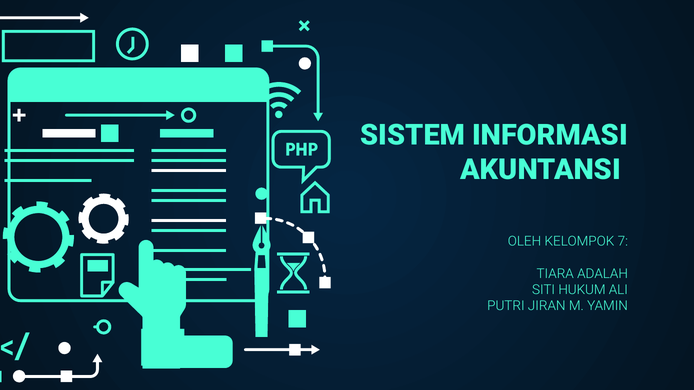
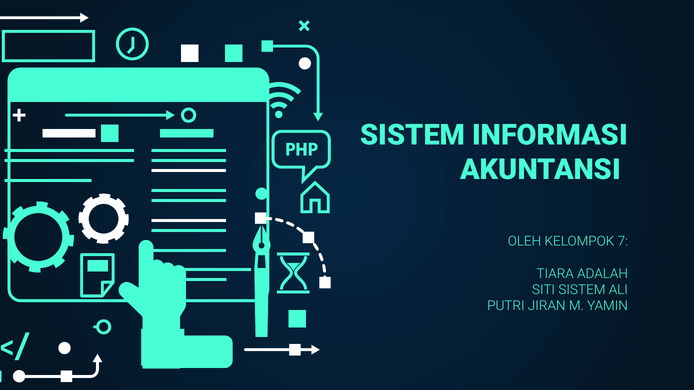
SITI HUKUM: HUKUM -> SISTEM
